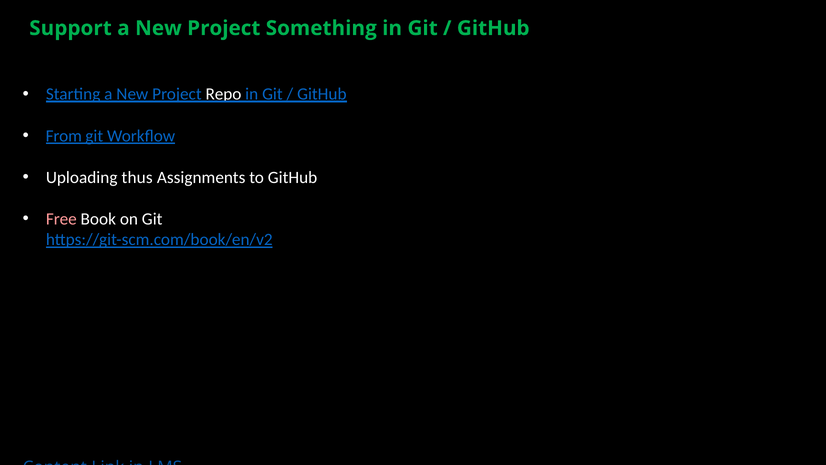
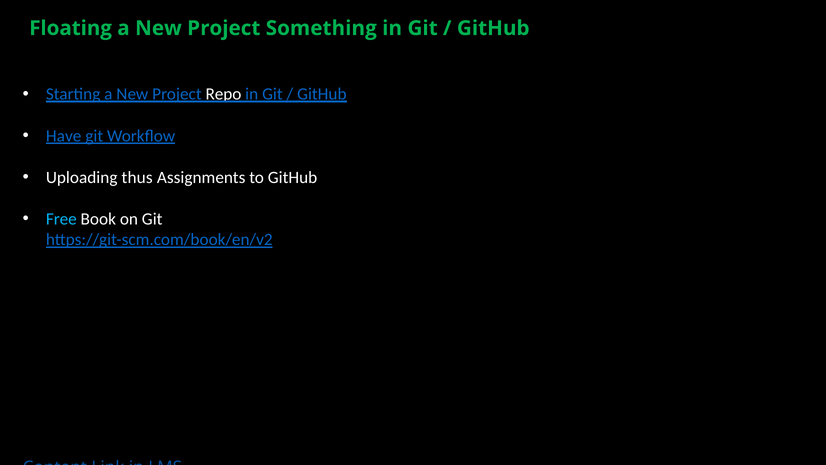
Support: Support -> Floating
From: From -> Have
Free colour: pink -> light blue
